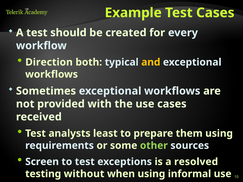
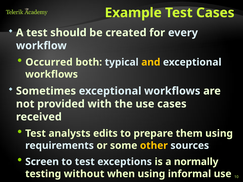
Direction: Direction -> Occurred
least: least -> edits
other colour: light green -> yellow
resolved: resolved -> normally
